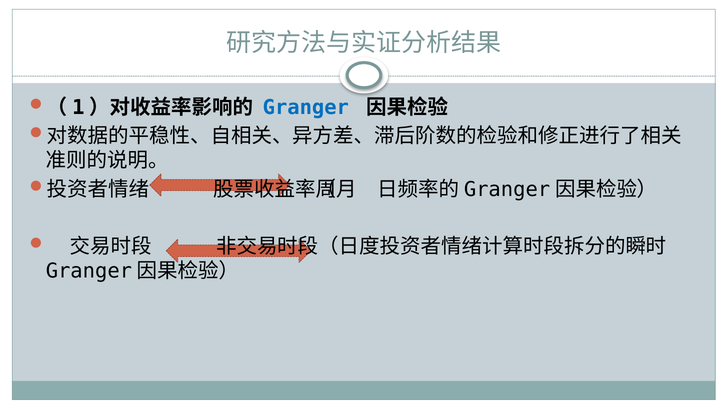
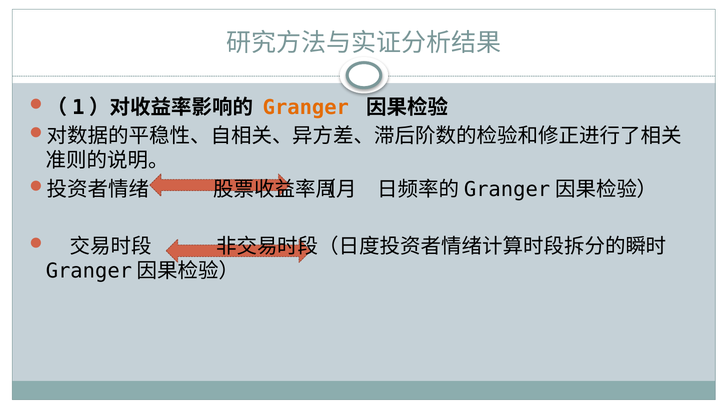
Granger colour: blue -> orange
